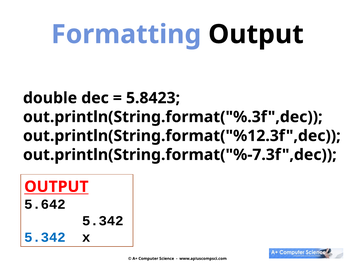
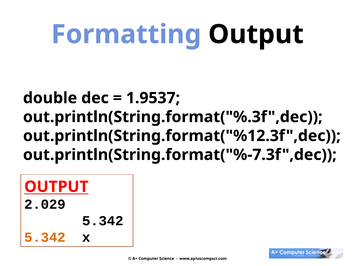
5.8423: 5.8423 -> 1.9537
5.642: 5.642 -> 2.029
5.342 at (45, 238) colour: blue -> orange
